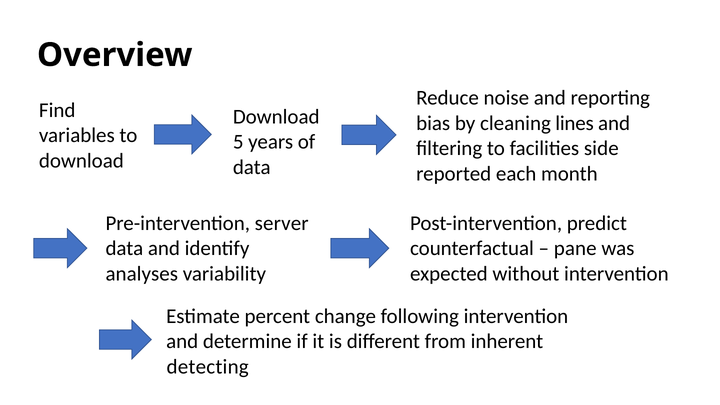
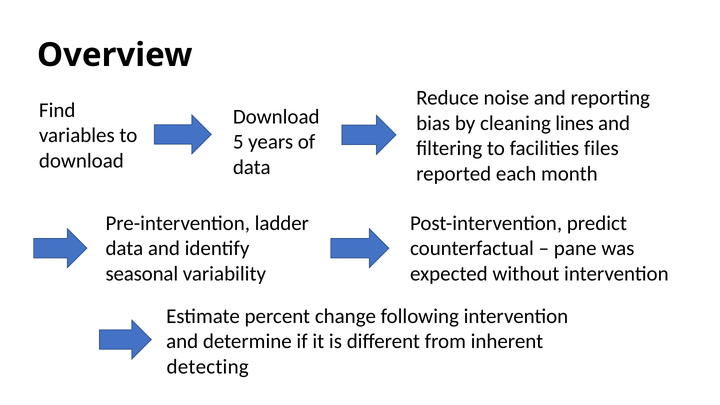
side: side -> files
server: server -> ladder
analyses: analyses -> seasonal
